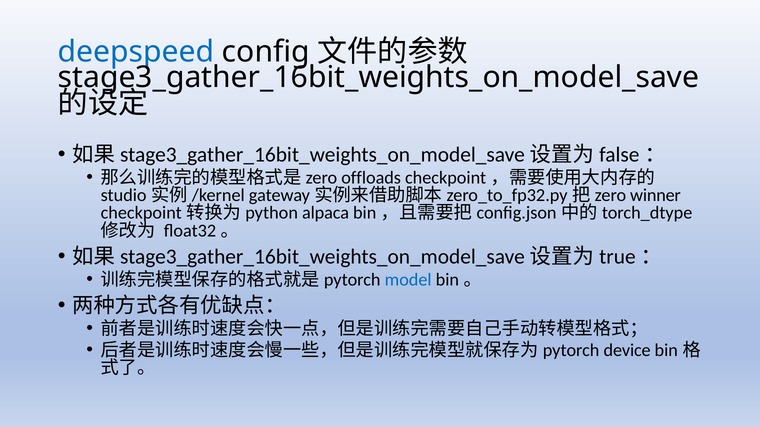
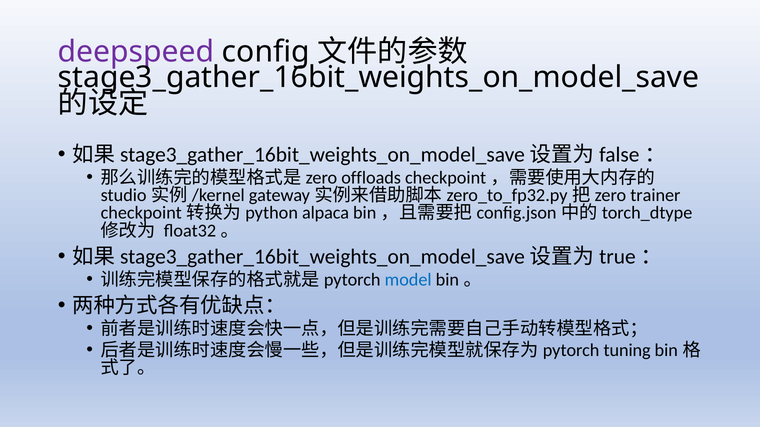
deepspeed colour: blue -> purple
winner: winner -> trainer
device: device -> tuning
